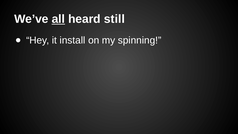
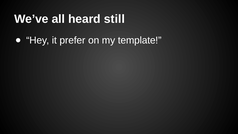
all underline: present -> none
install: install -> prefer
spinning: spinning -> template
